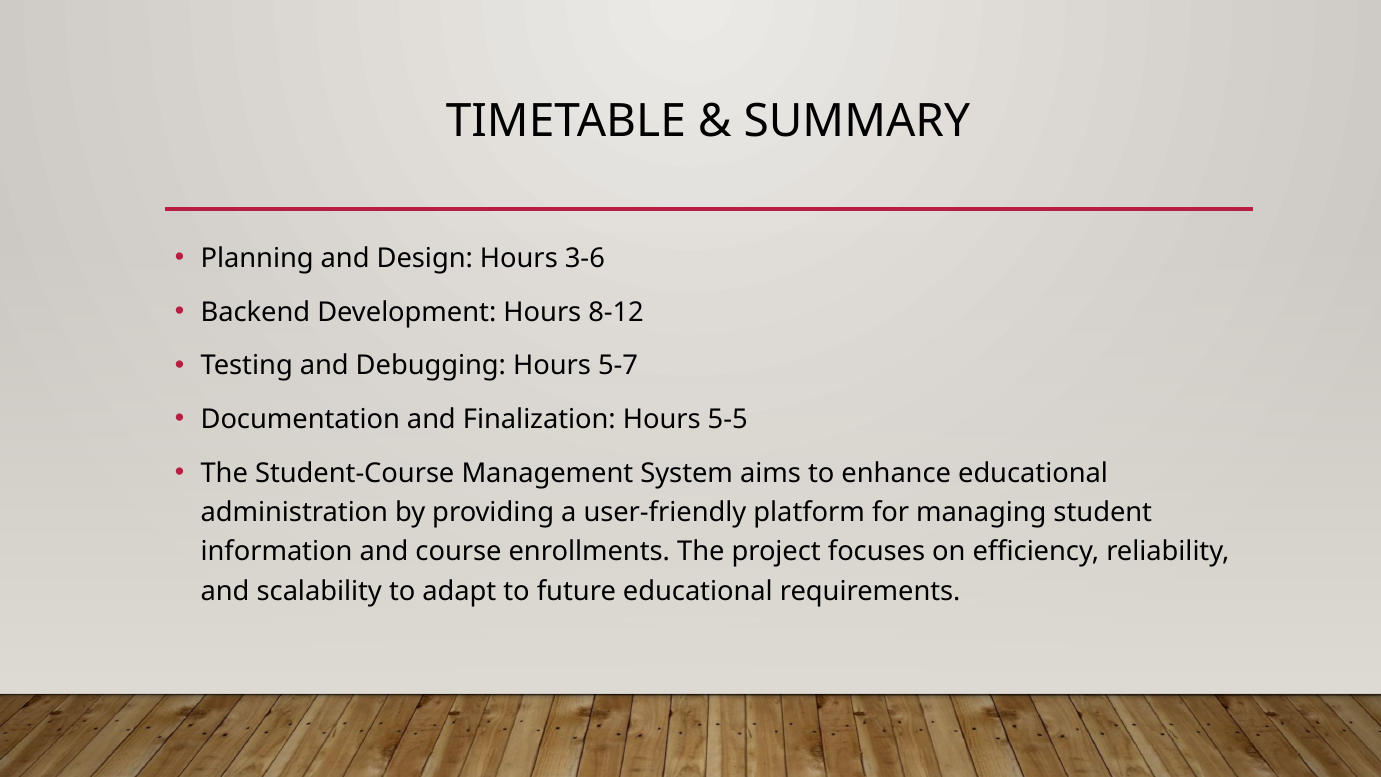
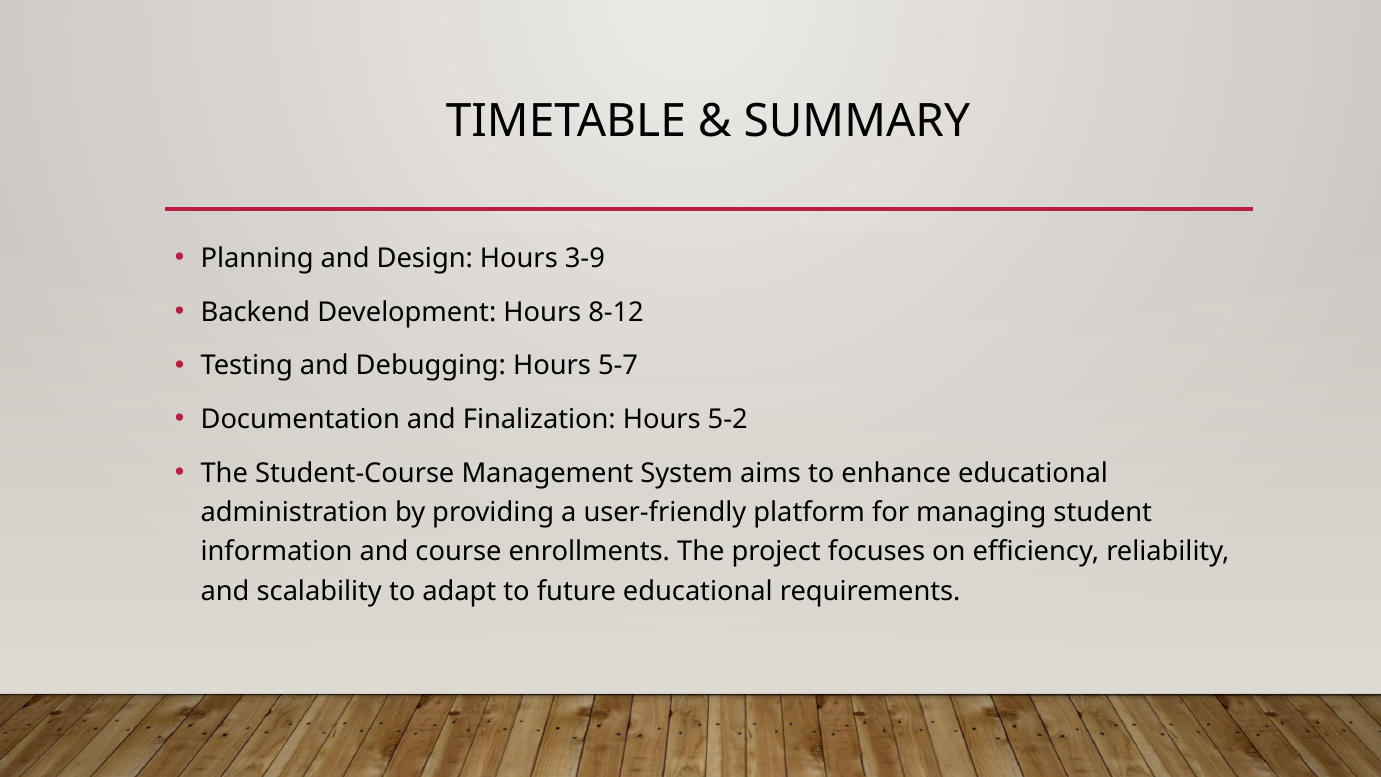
3-6: 3-6 -> 3-9
5-5: 5-5 -> 5-2
